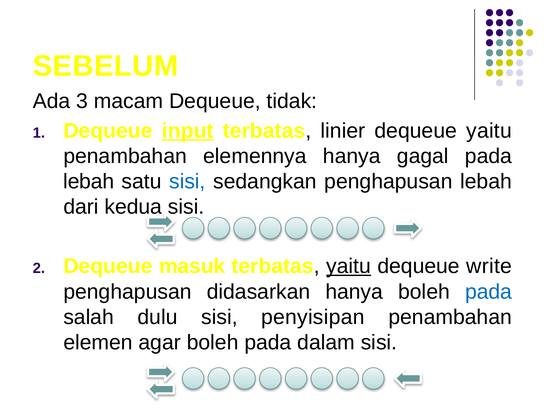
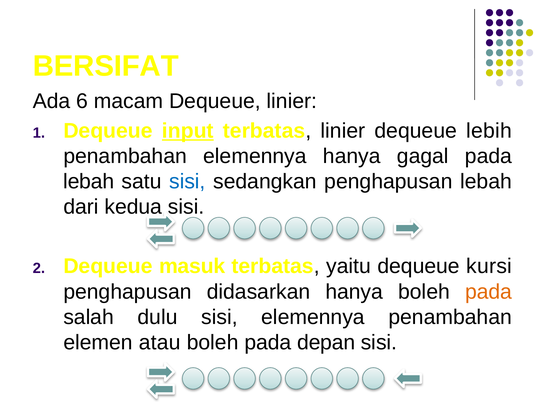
SEBELUM: SEBELUM -> BERSIFAT
3: 3 -> 6
Dequeue tidak: tidak -> linier
dequeue yaitu: yaitu -> lebih
yaitu at (349, 266) underline: present -> none
write: write -> kursi
pada at (489, 292) colour: blue -> orange
sisi penyisipan: penyisipan -> elemennya
agar: agar -> atau
dalam: dalam -> depan
